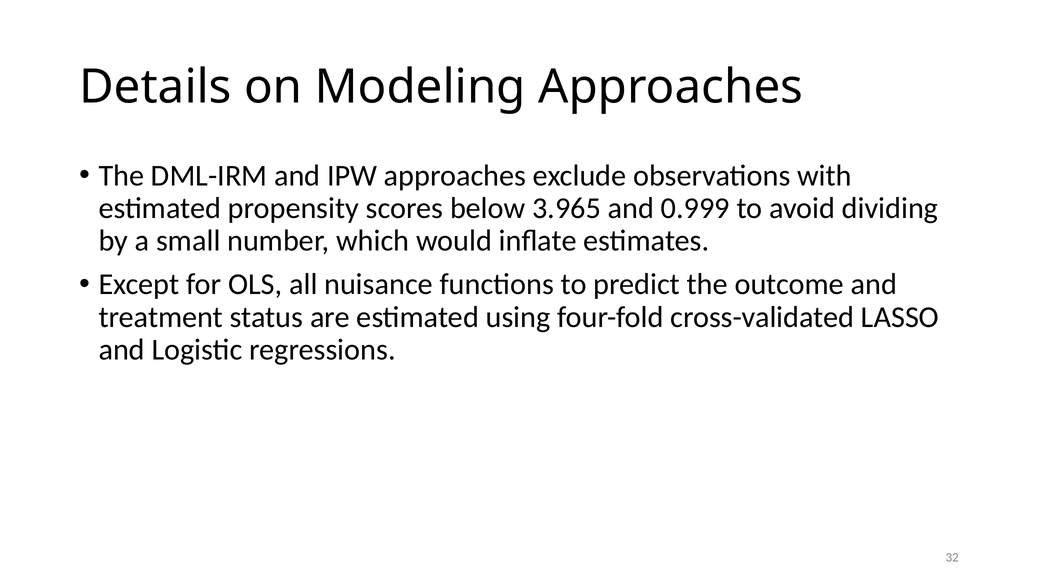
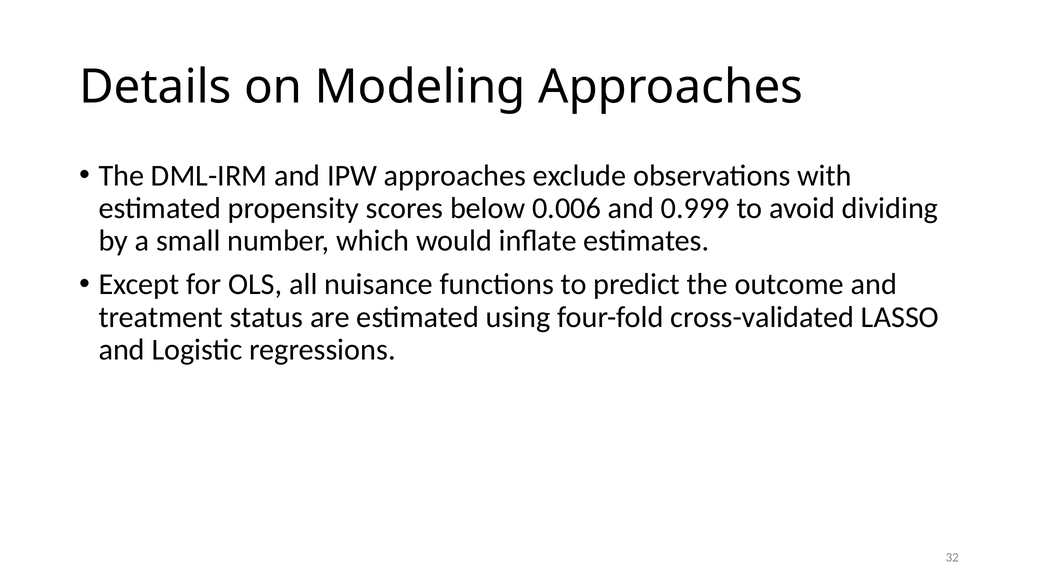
3.965: 3.965 -> 0.006
